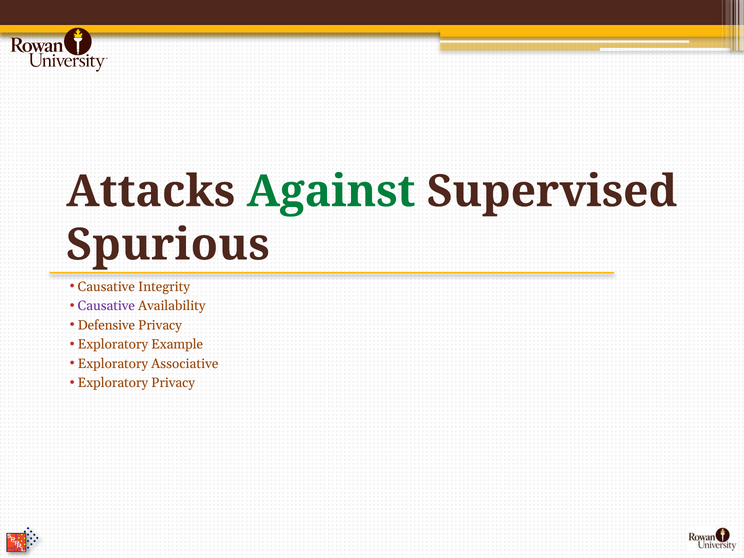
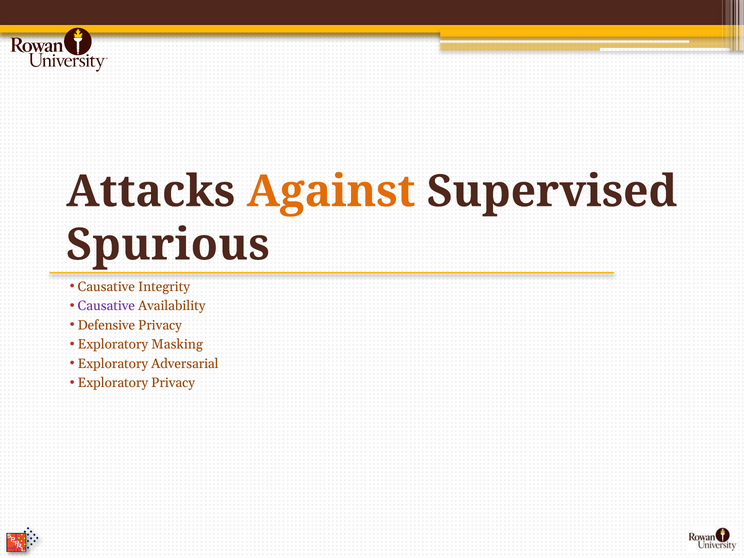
Against colour: green -> orange
Example: Example -> Masking
Associative: Associative -> Adversarial
